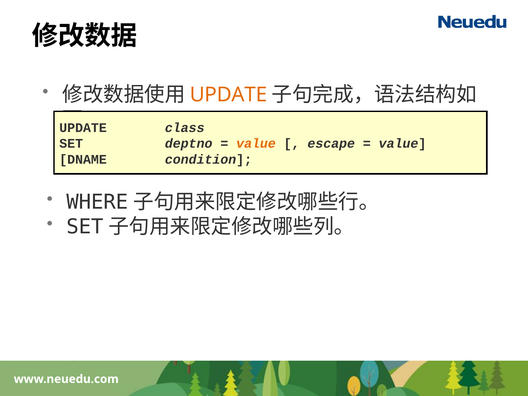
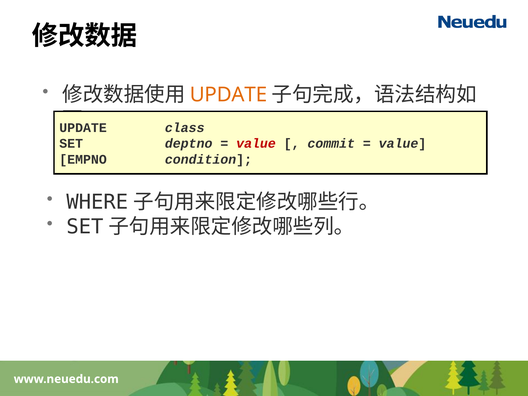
value at (256, 144) colour: orange -> red
escape: escape -> commit
DNAME: DNAME -> EMPNO
